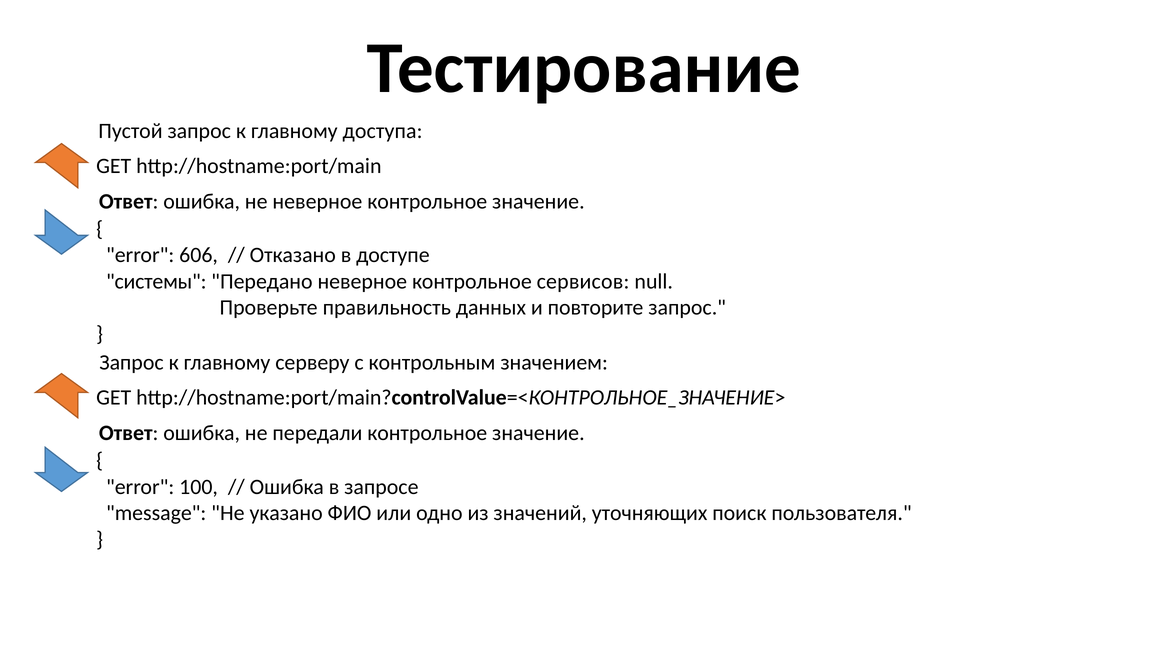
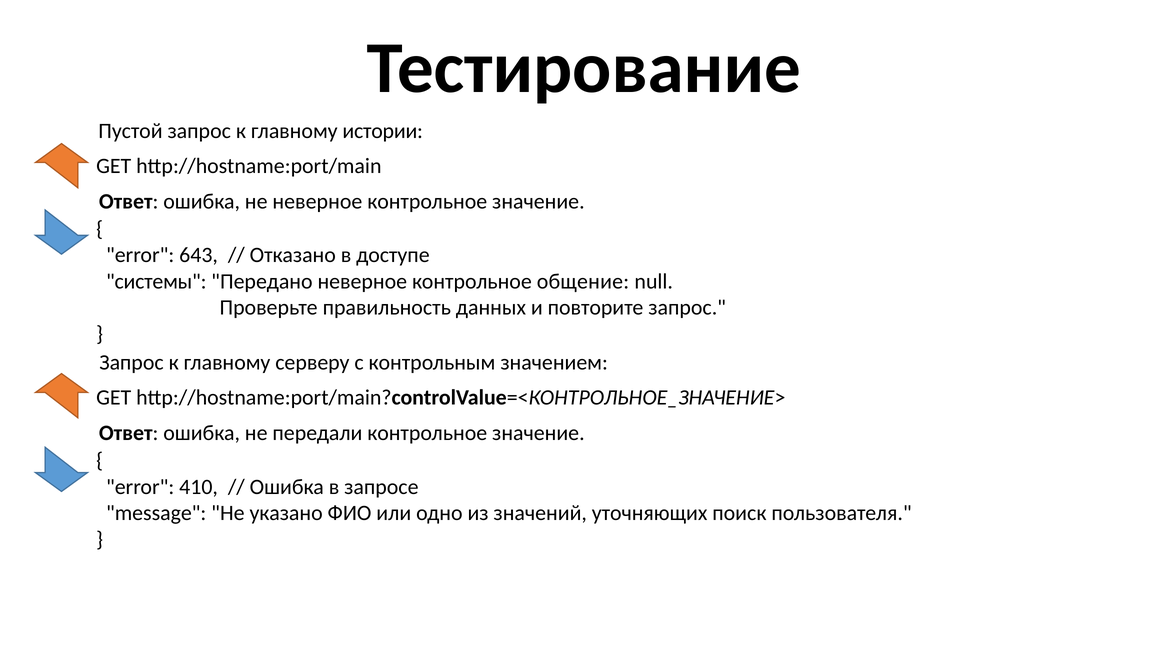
доступа: доступа -> истории
606: 606 -> 643
сервисов: сервисов -> общение
100: 100 -> 410
